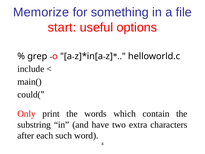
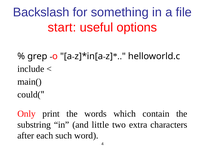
Memorize: Memorize -> Backslash
have: have -> little
